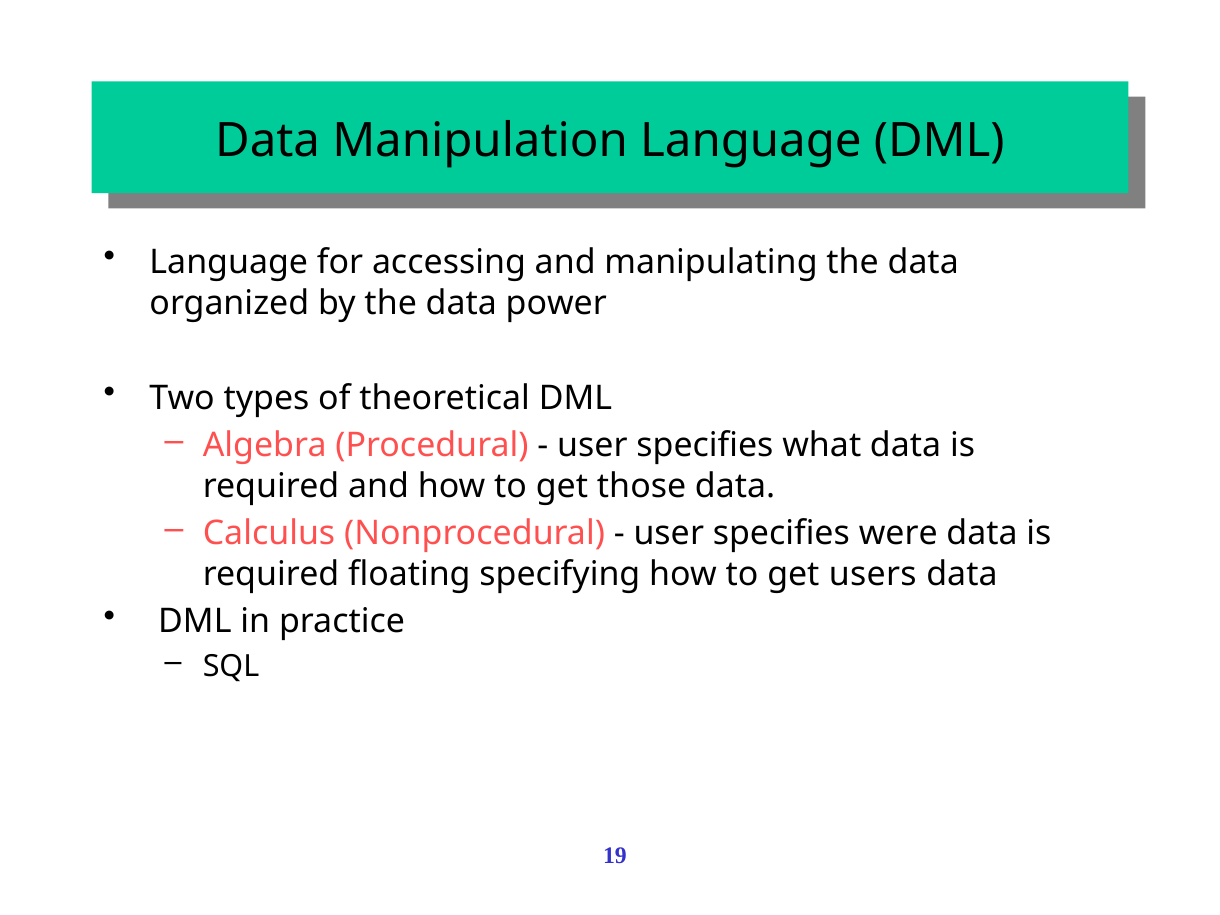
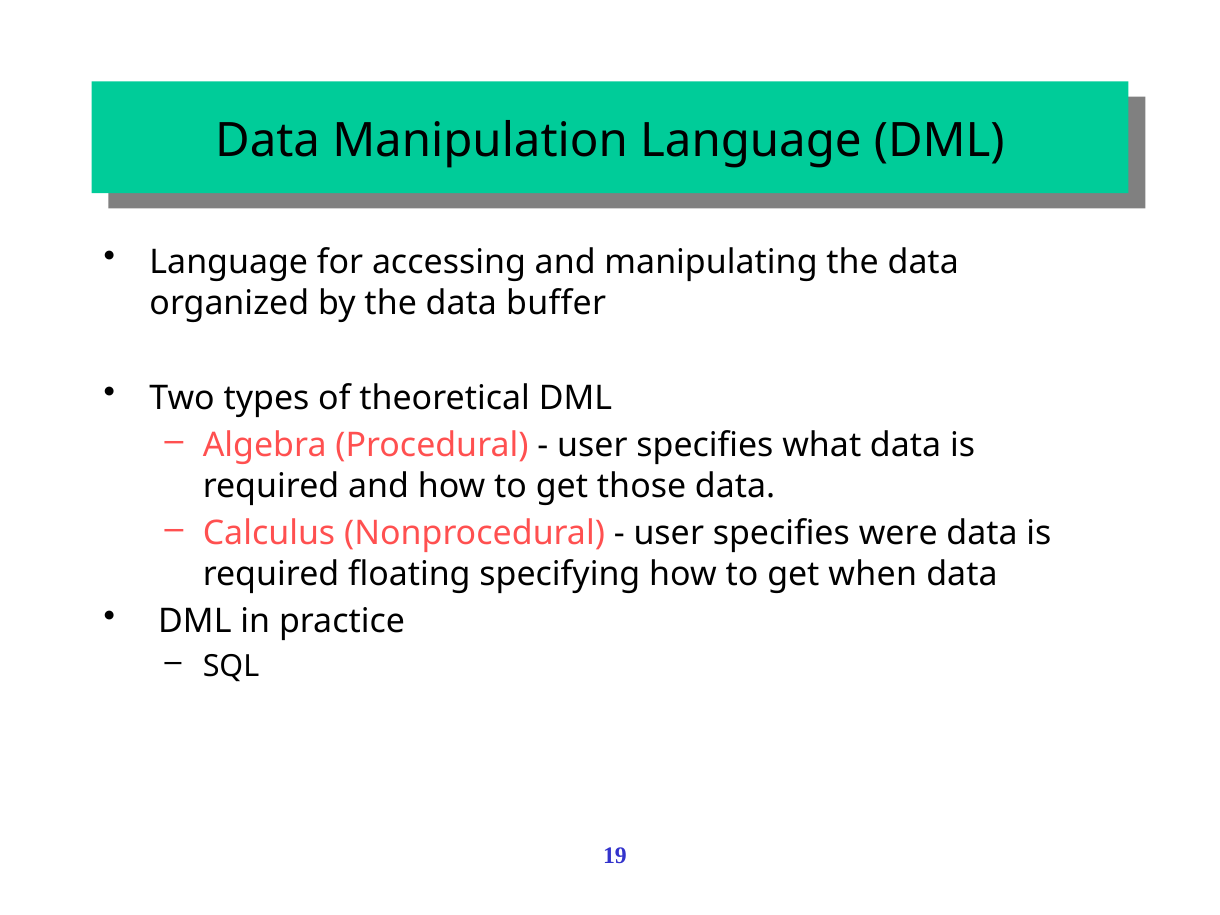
power: power -> buffer
users: users -> when
